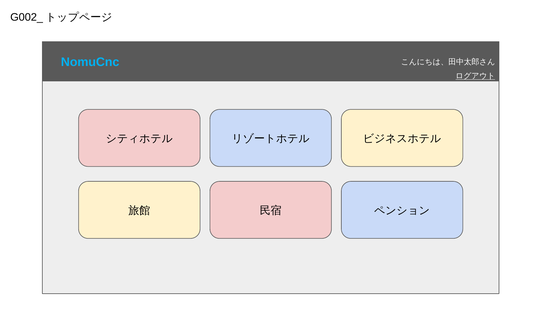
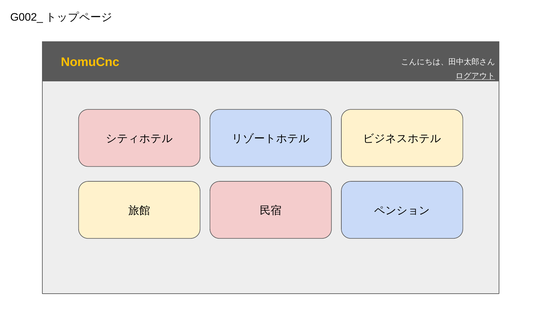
NomuCnc colour: light blue -> yellow
